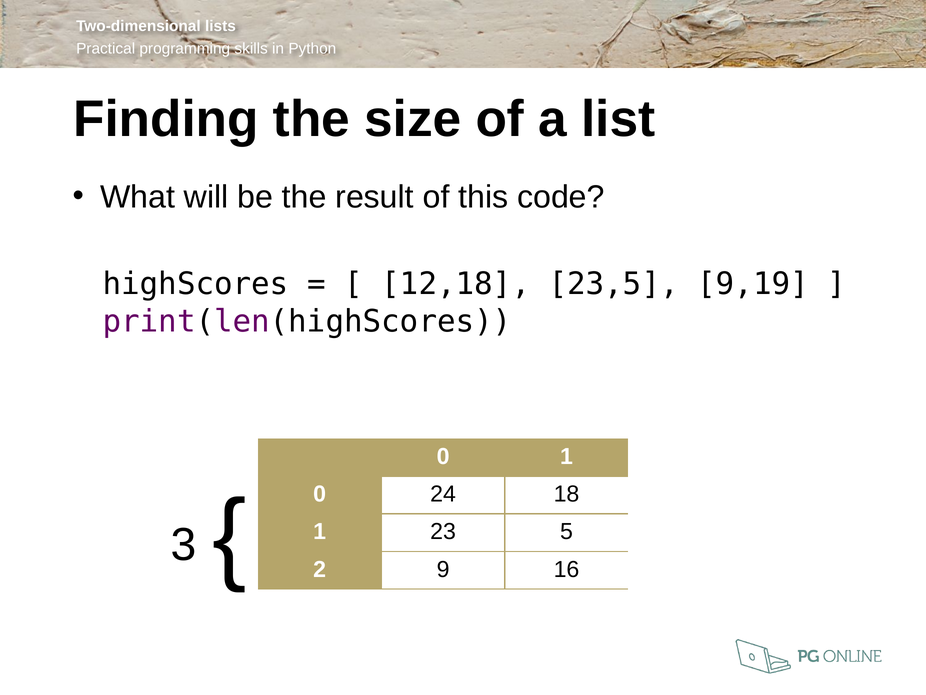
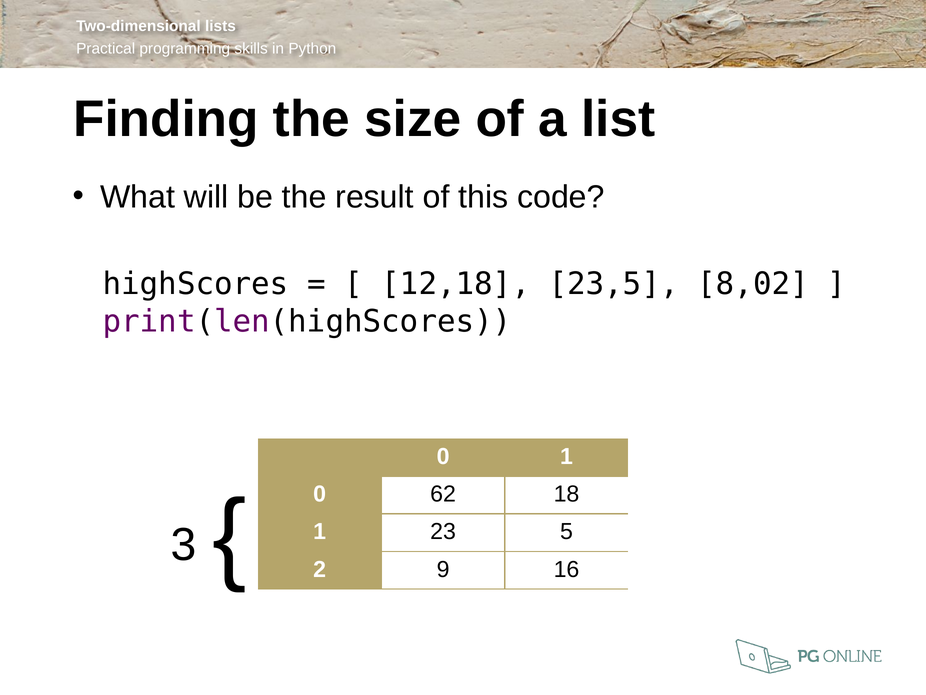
9,19: 9,19 -> 8,02
24: 24 -> 62
